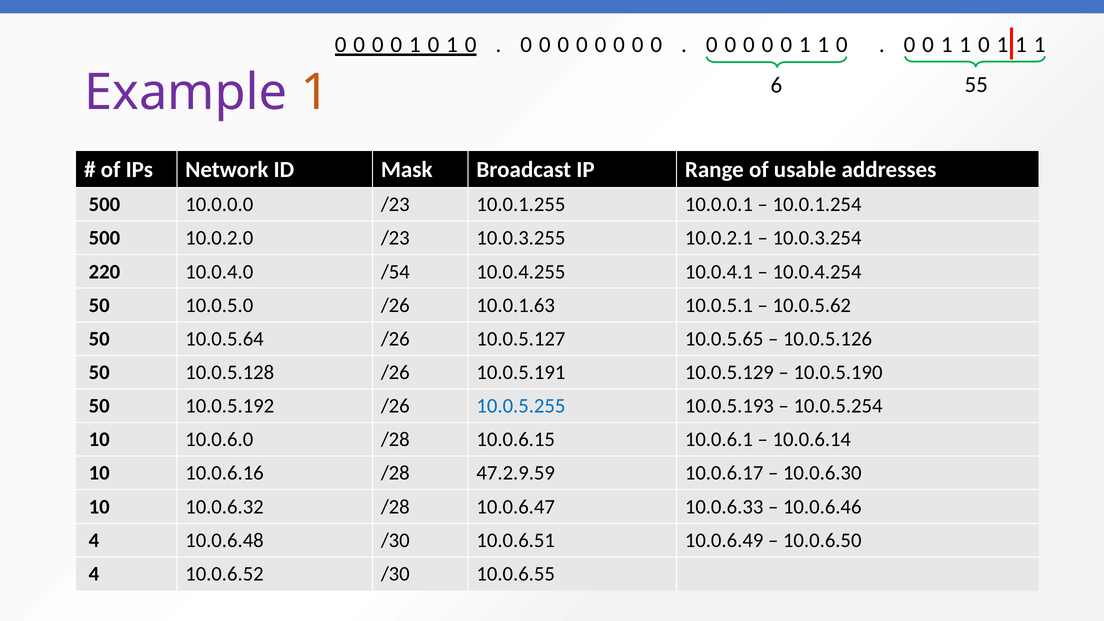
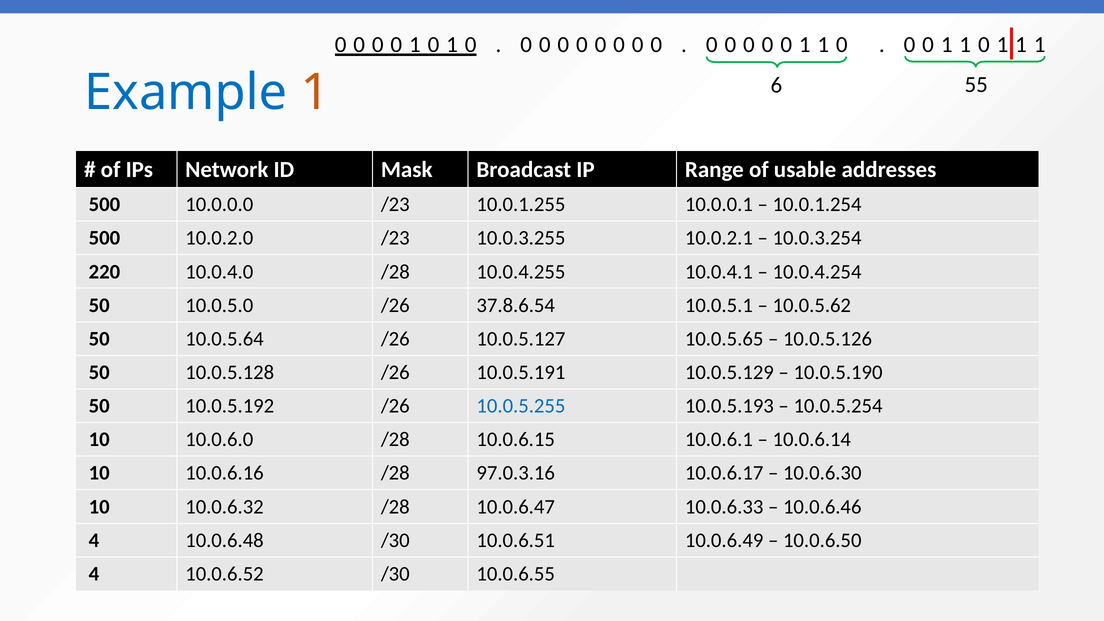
Example colour: purple -> blue
10.0.4.0 /54: /54 -> /28
10.0.1.63: 10.0.1.63 -> 37.8.6.54
47.2.9.59: 47.2.9.59 -> 97.0.3.16
